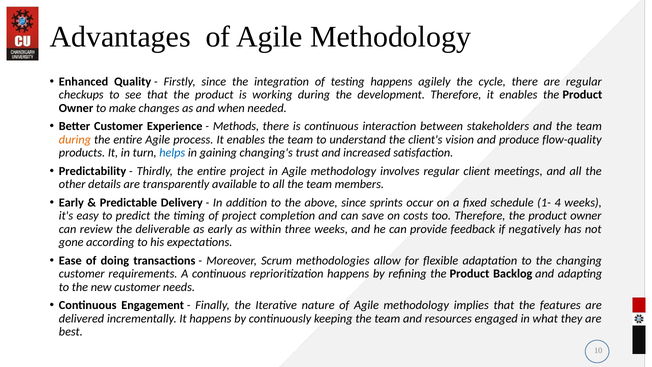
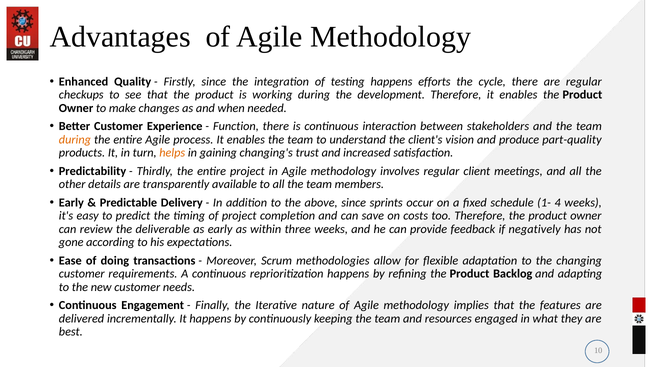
agilely: agilely -> efforts
Methods: Methods -> Function
flow-quality: flow-quality -> part-quality
helps colour: blue -> orange
